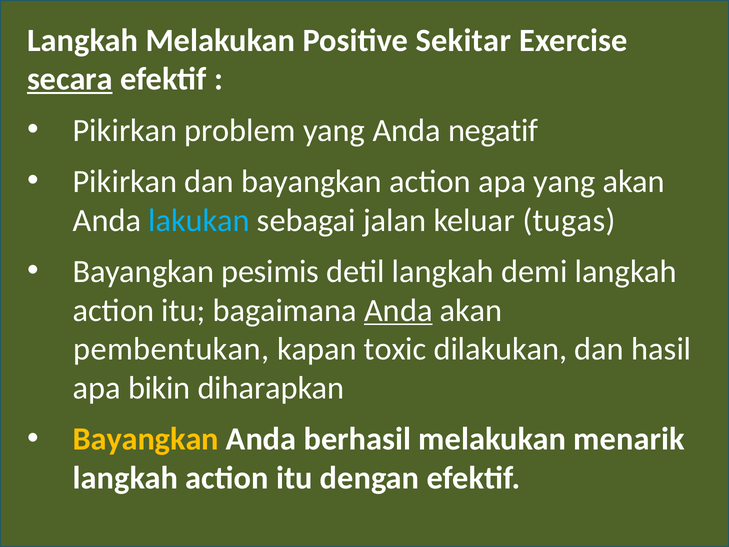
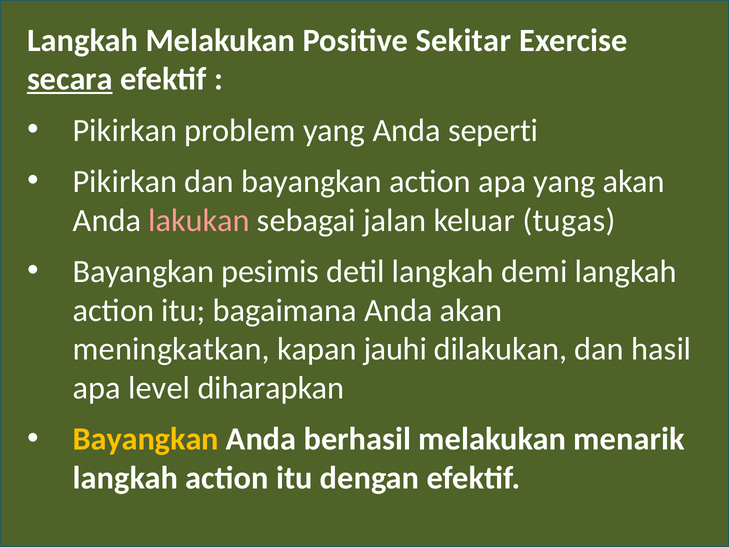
negatif: negatif -> seperti
lakukan colour: light blue -> pink
Anda at (398, 310) underline: present -> none
pembentukan: pembentukan -> meningkatkan
toxic: toxic -> jauhi
bikin: bikin -> level
